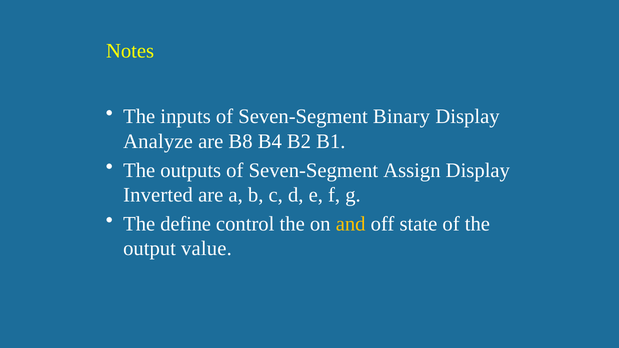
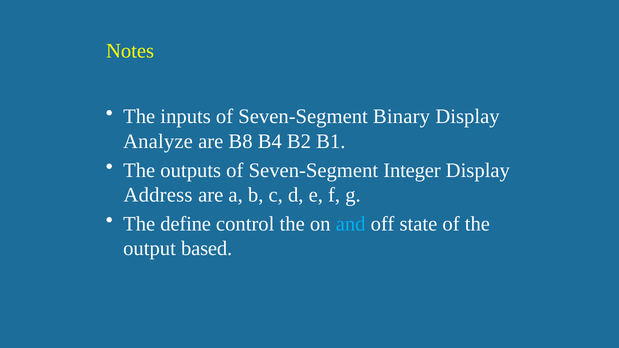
Assign: Assign -> Integer
Inverted: Inverted -> Address
and colour: yellow -> light blue
value: value -> based
